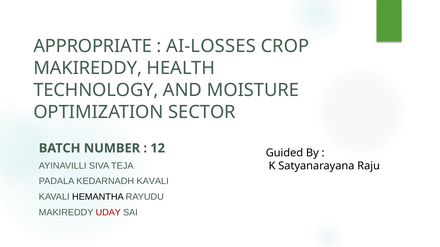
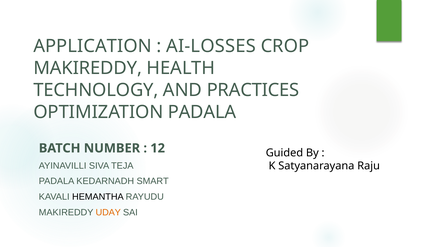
APPROPRIATE: APPROPRIATE -> APPLICATION
MOISTURE: MOISTURE -> PRACTICES
OPTIMIZATION SECTOR: SECTOR -> PADALA
KEDARNADH KAVALI: KAVALI -> SMART
UDAY colour: red -> orange
